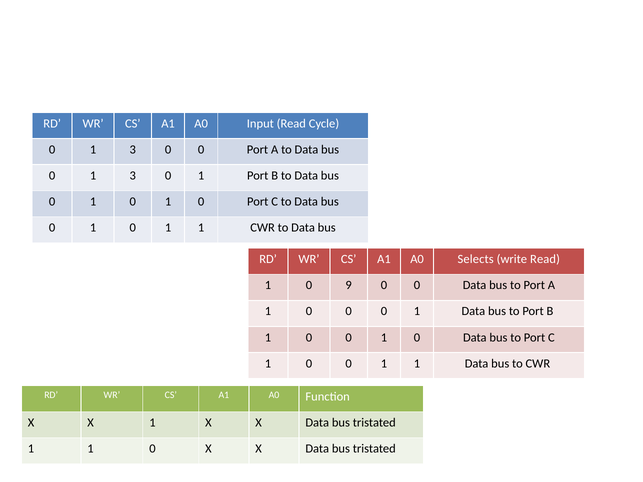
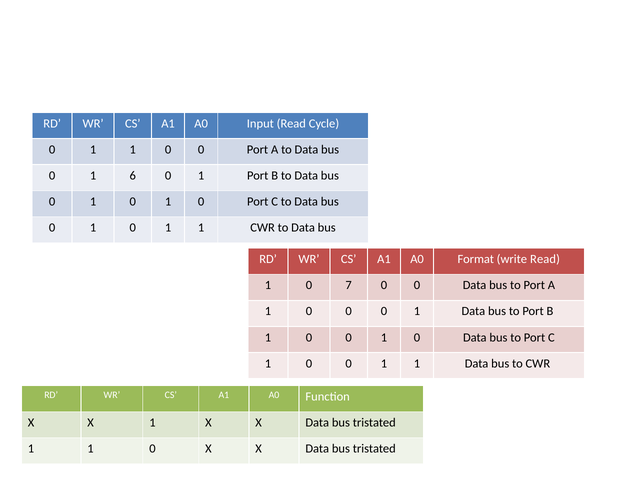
3 at (133, 150): 3 -> 1
3 at (133, 176): 3 -> 6
Selects: Selects -> Format
9: 9 -> 7
